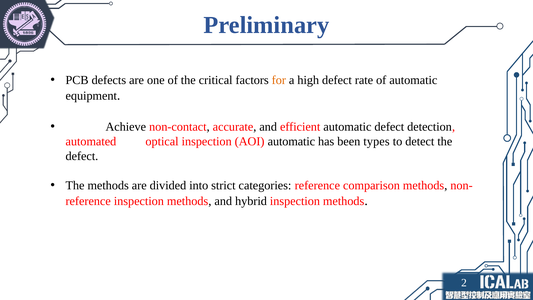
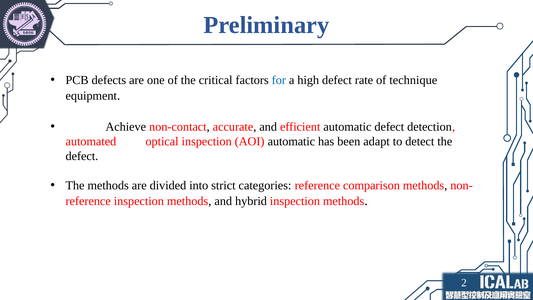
for colour: orange -> blue
of automatic: automatic -> technique
types: types -> adapt
